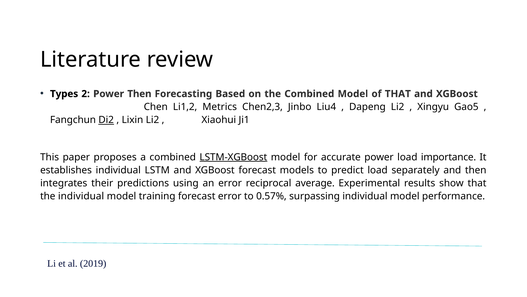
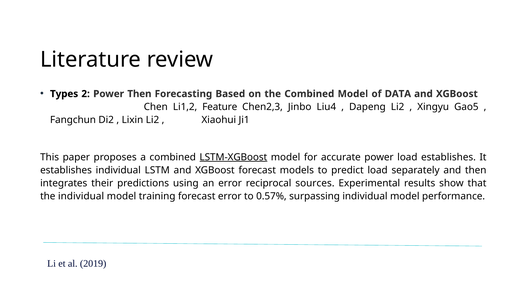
of THAT: THAT -> DATA
Metrics: Metrics -> Feature
Di2 underline: present -> none
load importance: importance -> establishes
average: average -> sources
